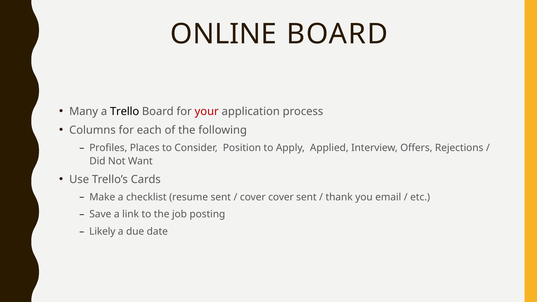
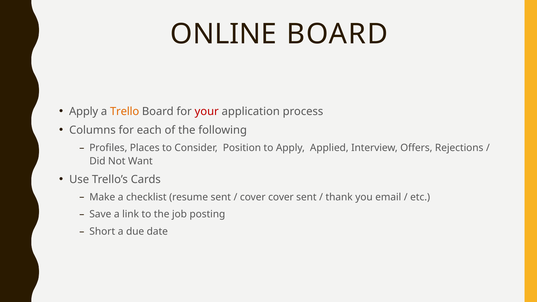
Many at (84, 112): Many -> Apply
Trello colour: black -> orange
Likely: Likely -> Short
